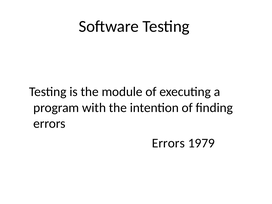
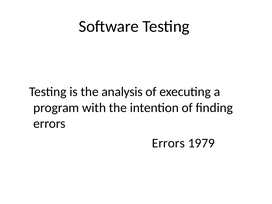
module: module -> analysis
